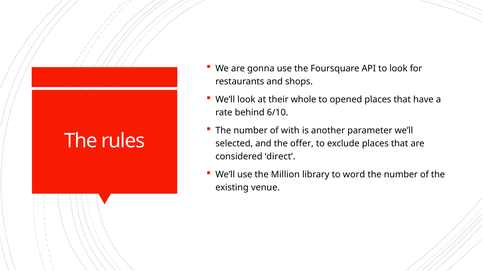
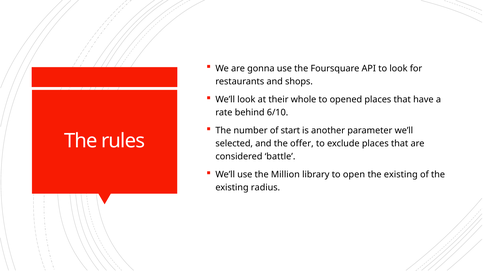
with: with -> start
direct: direct -> battle
word: word -> open
number at (401, 175): number -> existing
venue: venue -> radius
